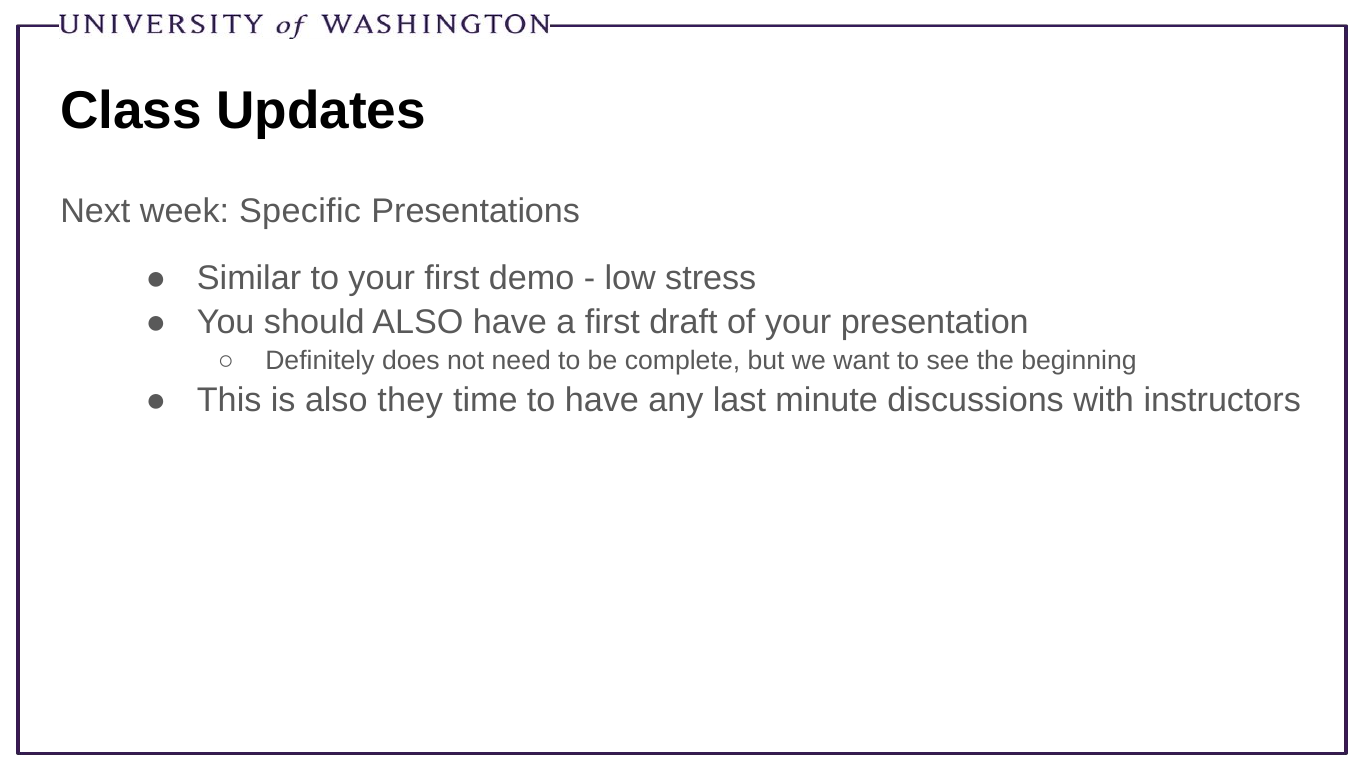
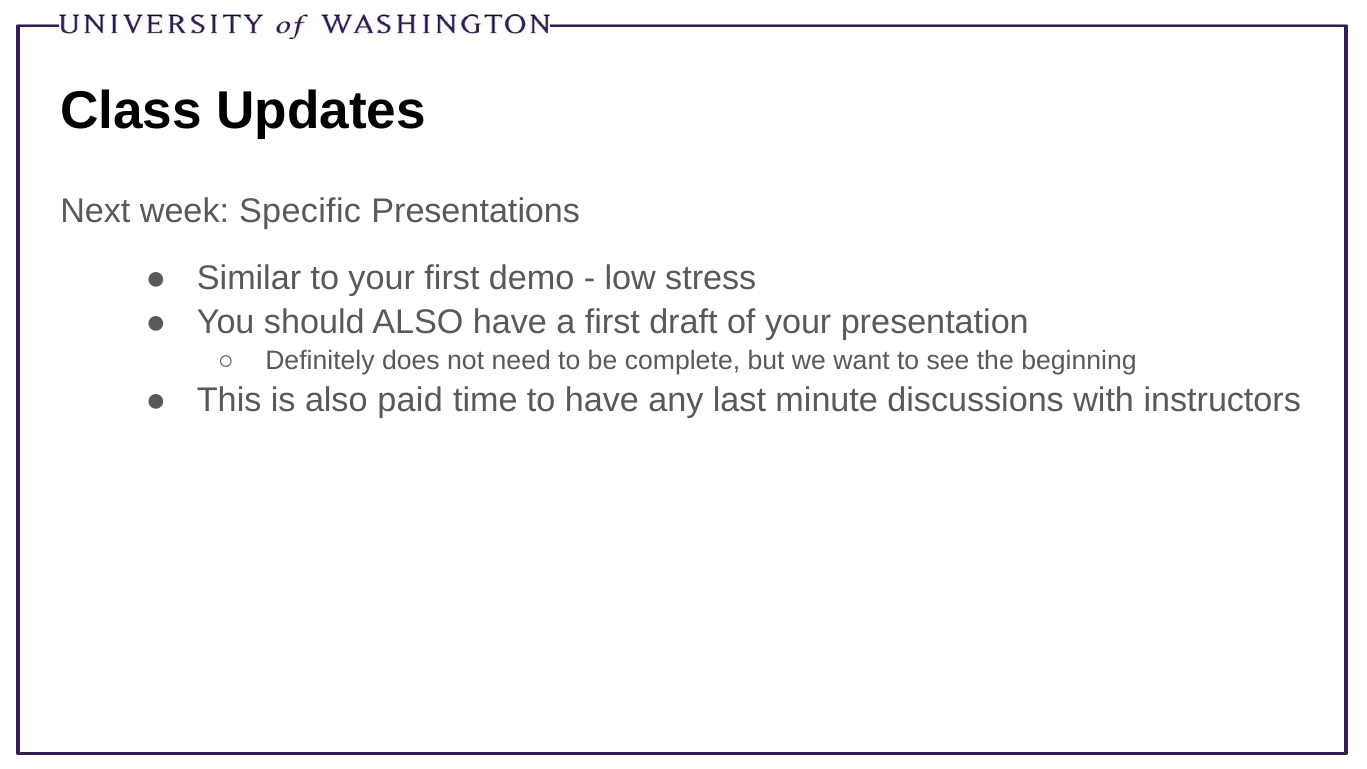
they: they -> paid
